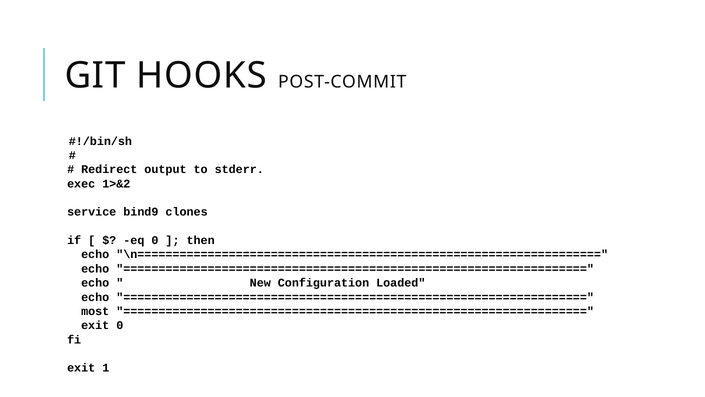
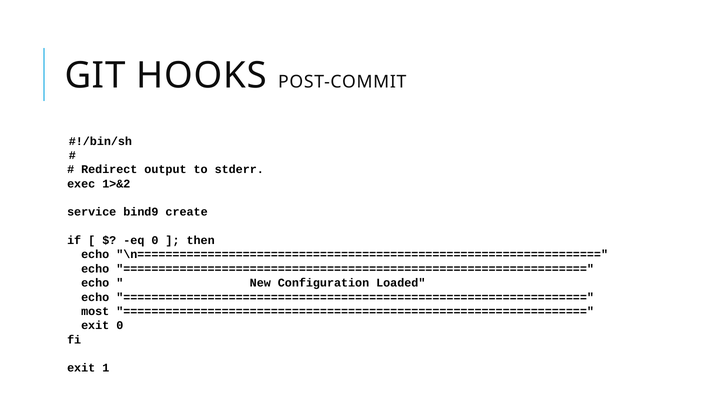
clones: clones -> create
